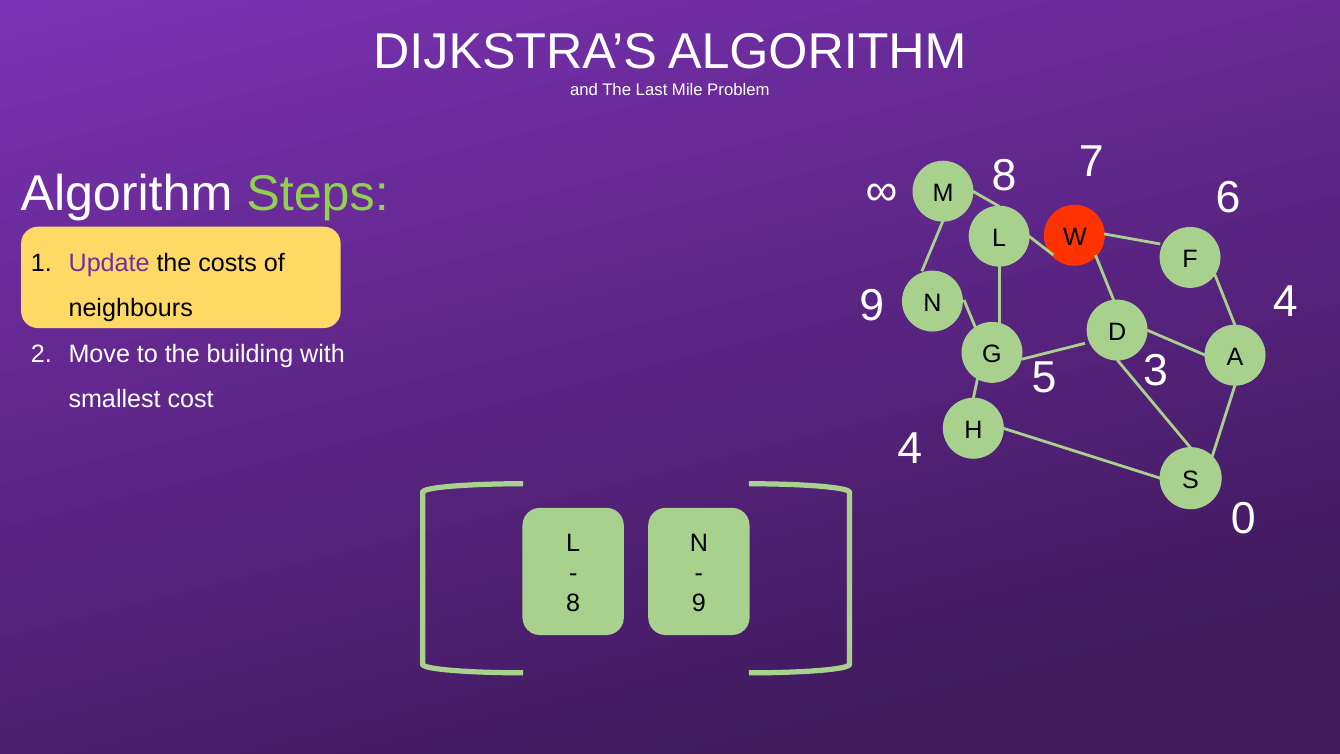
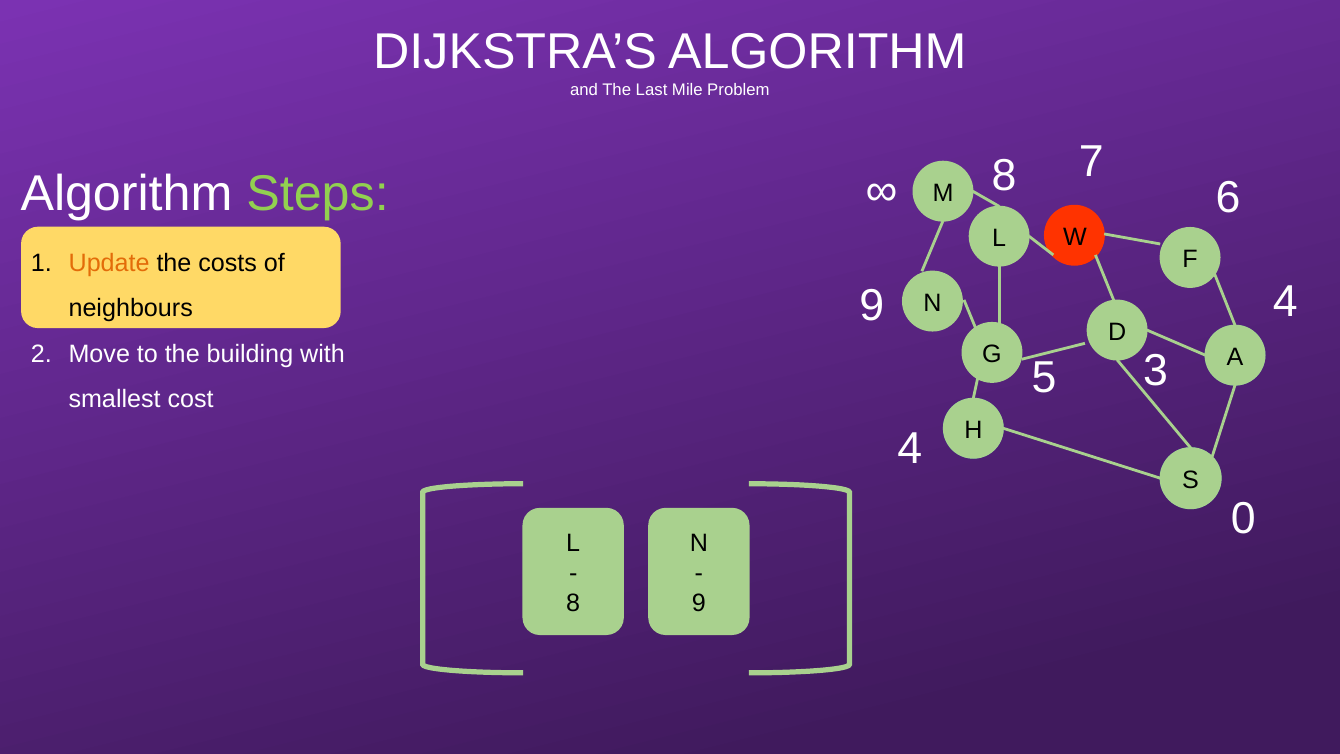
Update colour: purple -> orange
